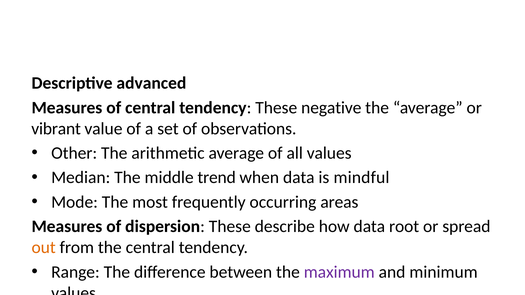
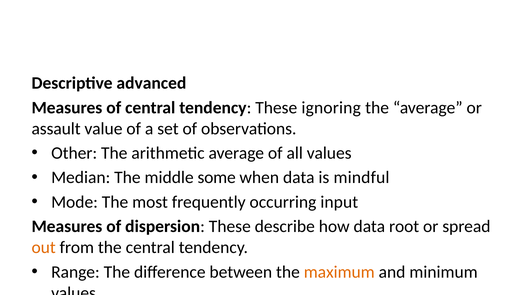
negative: negative -> ignoring
vibrant: vibrant -> assault
trend: trend -> some
areas: areas -> input
maximum colour: purple -> orange
